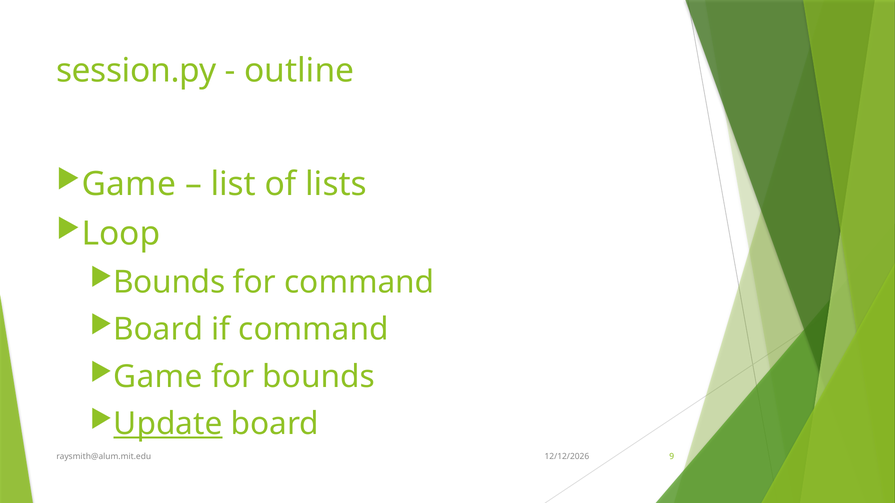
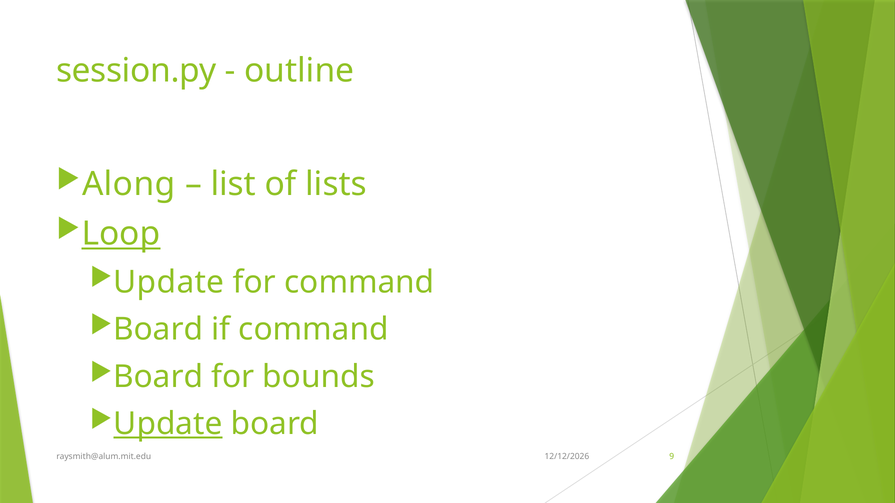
Game at (129, 184): Game -> Along
Loop underline: none -> present
Bounds at (169, 282): Bounds -> Update
Game at (158, 377): Game -> Board
